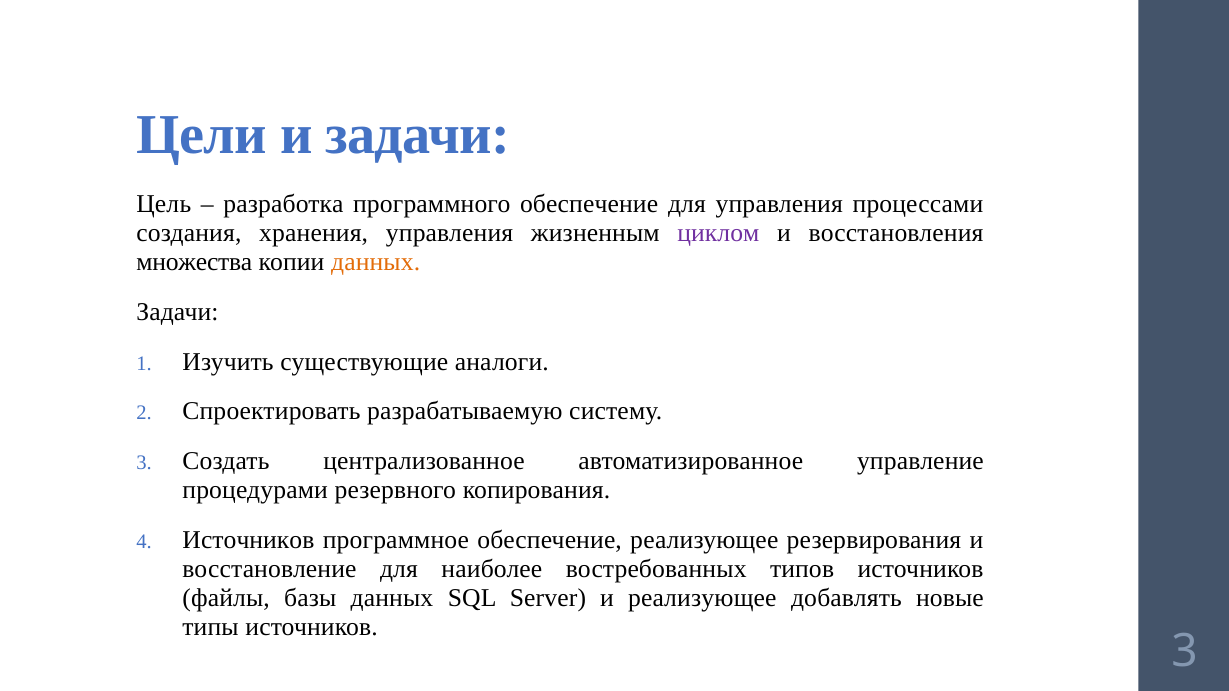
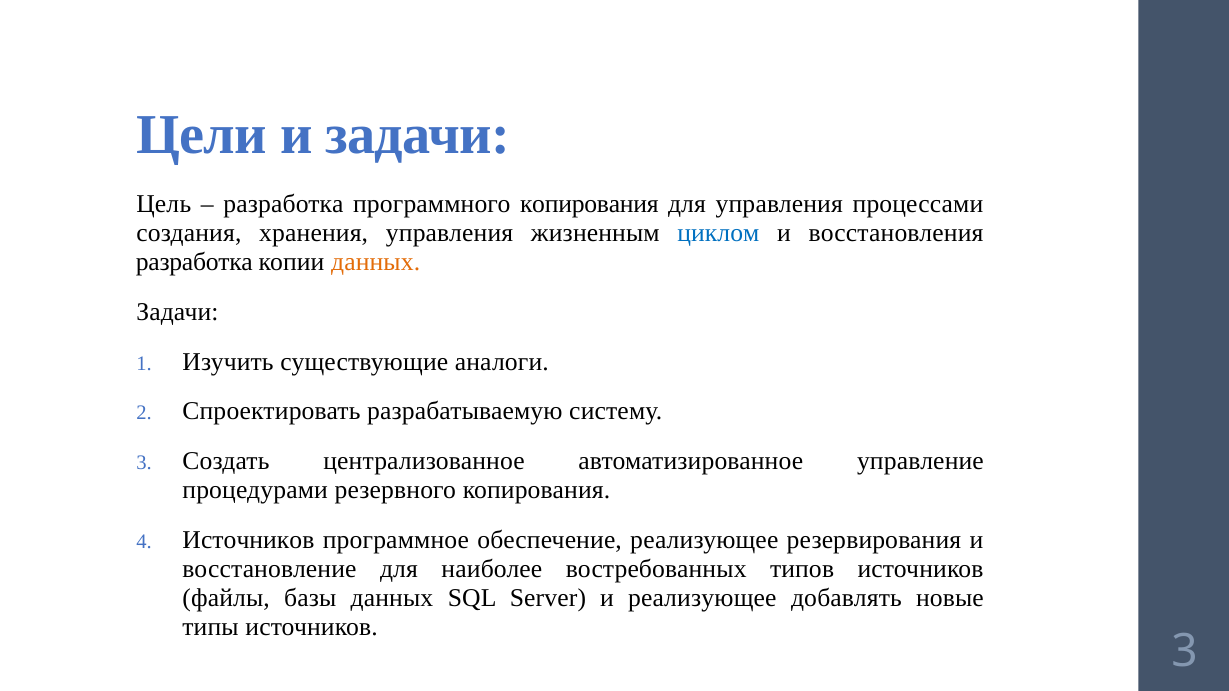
программного обеспечение: обеспечение -> копирования
циклом colour: purple -> blue
множества at (194, 262): множества -> разработка
